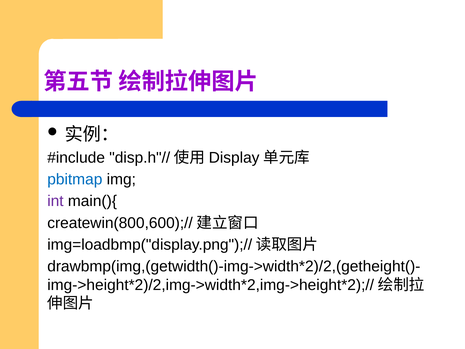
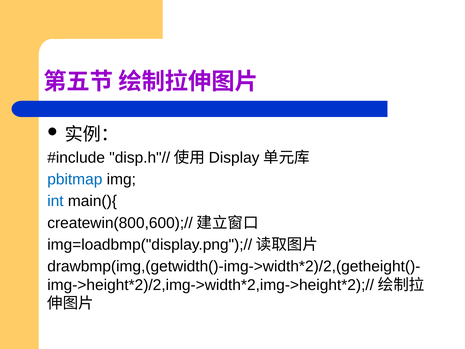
int colour: purple -> blue
